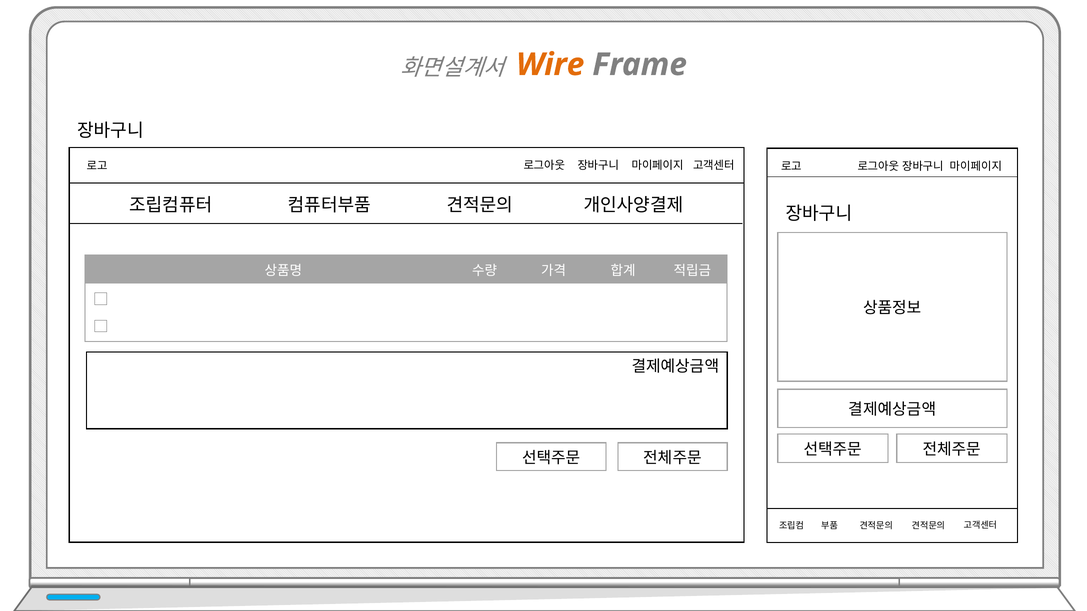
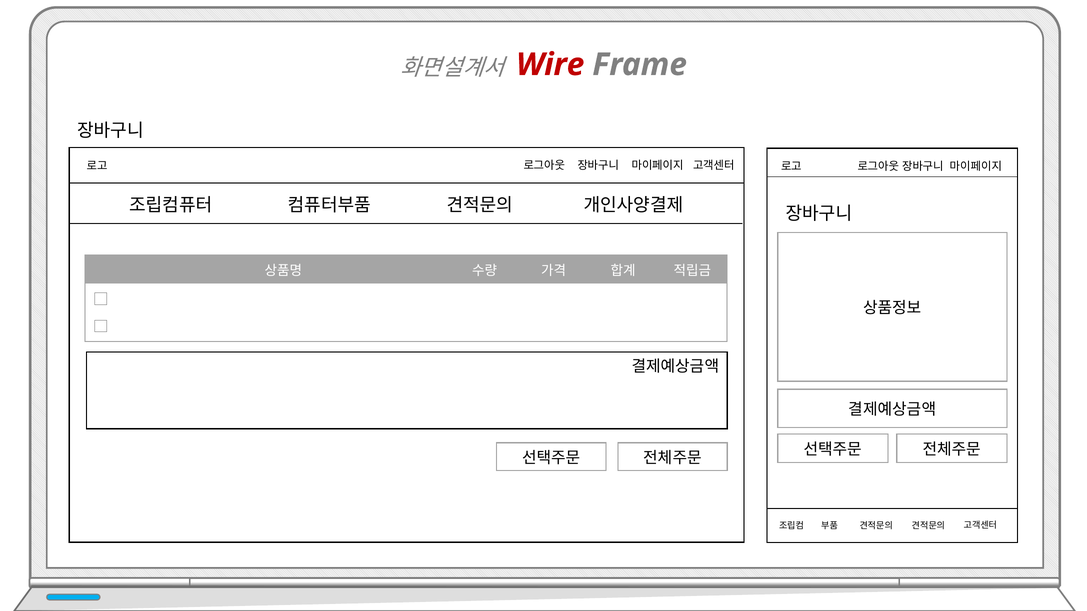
Wire colour: orange -> red
